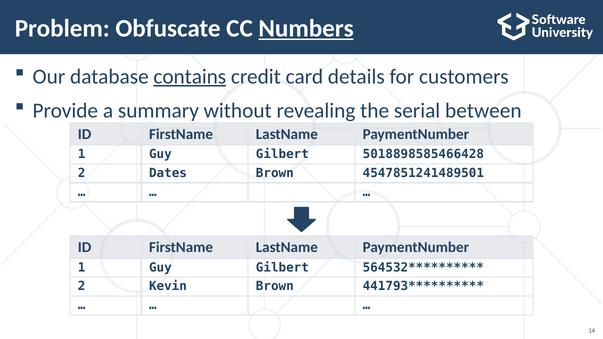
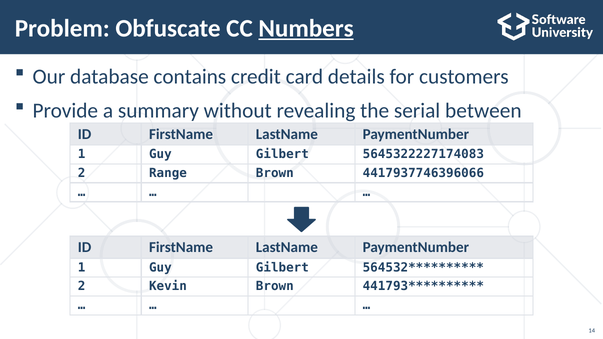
contains underline: present -> none
5018898585466428: 5018898585466428 -> 5645322227174083
Dates: Dates -> Range
4547851241489501: 4547851241489501 -> 4417937746396066
